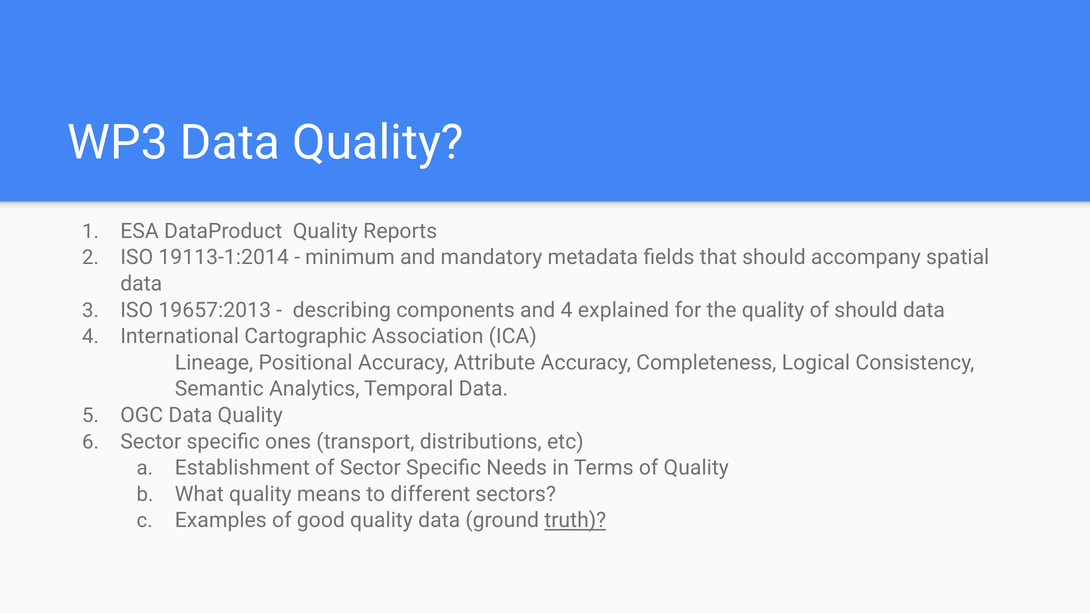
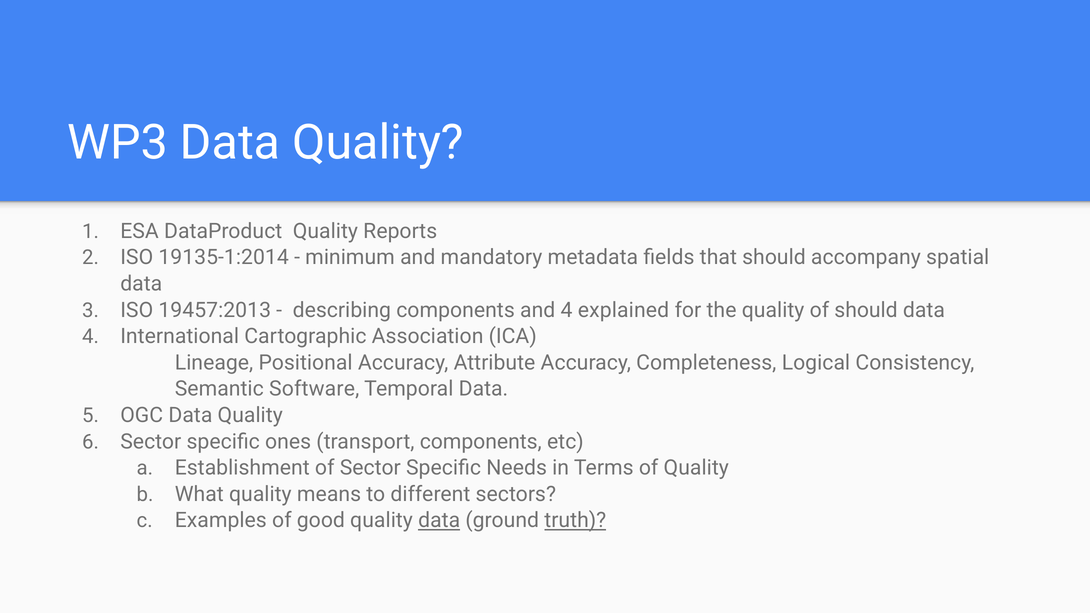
19113-1:2014: 19113-1:2014 -> 19135-1:2014
19657:2013: 19657:2013 -> 19457:2013
Analytics: Analytics -> Software
transport distributions: distributions -> components
data at (439, 521) underline: none -> present
